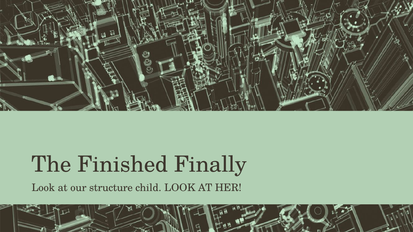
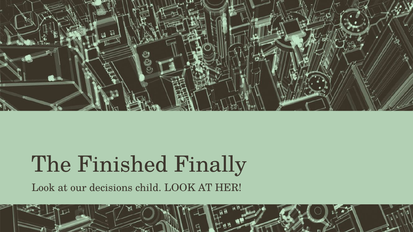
structure: structure -> decisions
